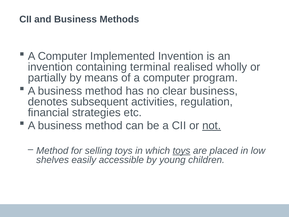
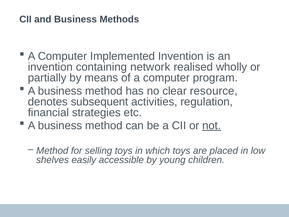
terminal: terminal -> network
clear business: business -> resource
toys at (182, 150) underline: present -> none
